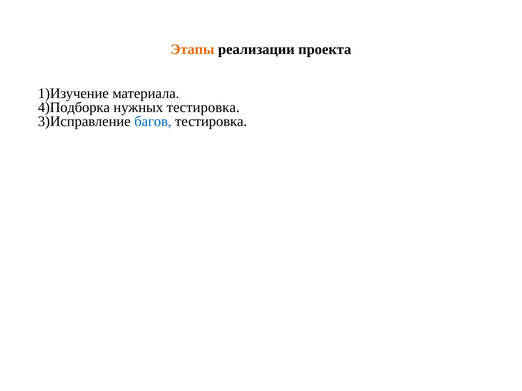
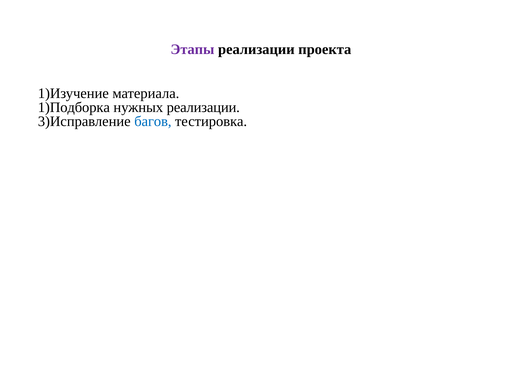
Этапы colour: orange -> purple
4)Подборка: 4)Подборка -> 1)Подборка
нужных тестировка: тестировка -> реализации
